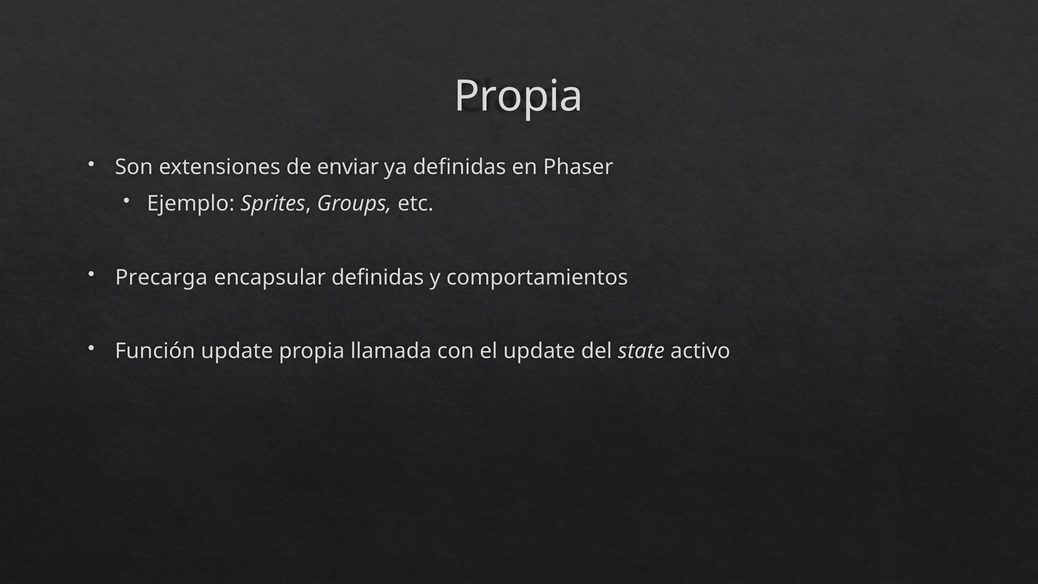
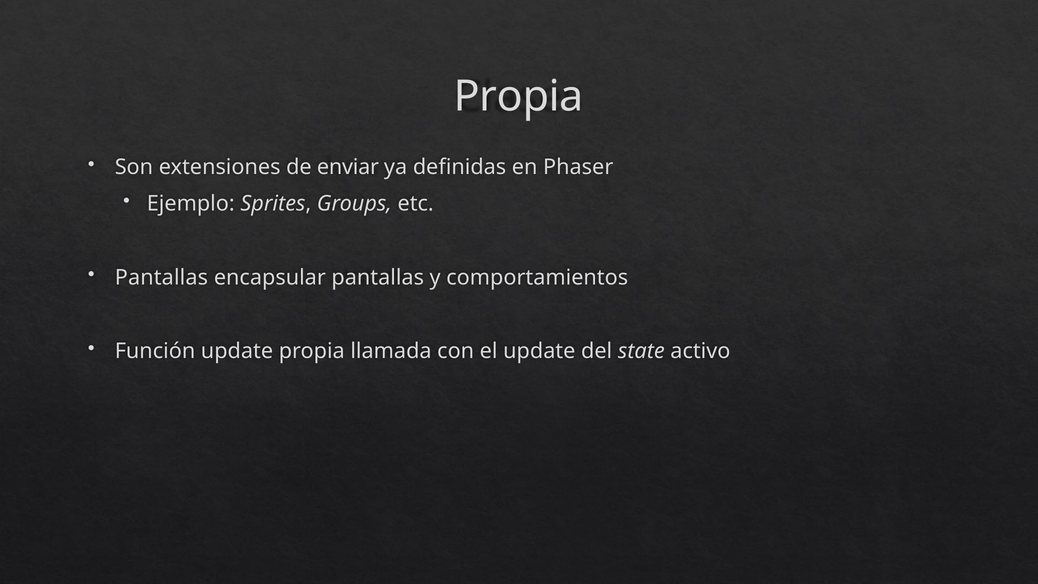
Precarga at (161, 277): Precarga -> Pantallas
encapsular definidas: definidas -> pantallas
